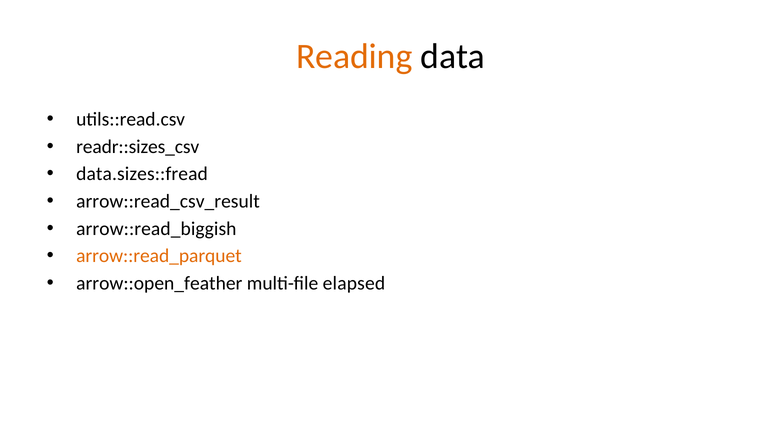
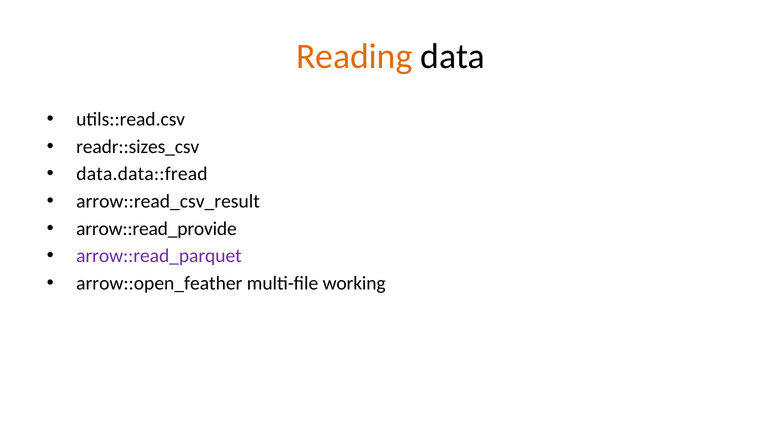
data.sizes::fread: data.sizes::fread -> data.data::fread
arrow::read_biggish: arrow::read_biggish -> arrow::read_provide
arrow::read_parquet colour: orange -> purple
elapsed: elapsed -> working
